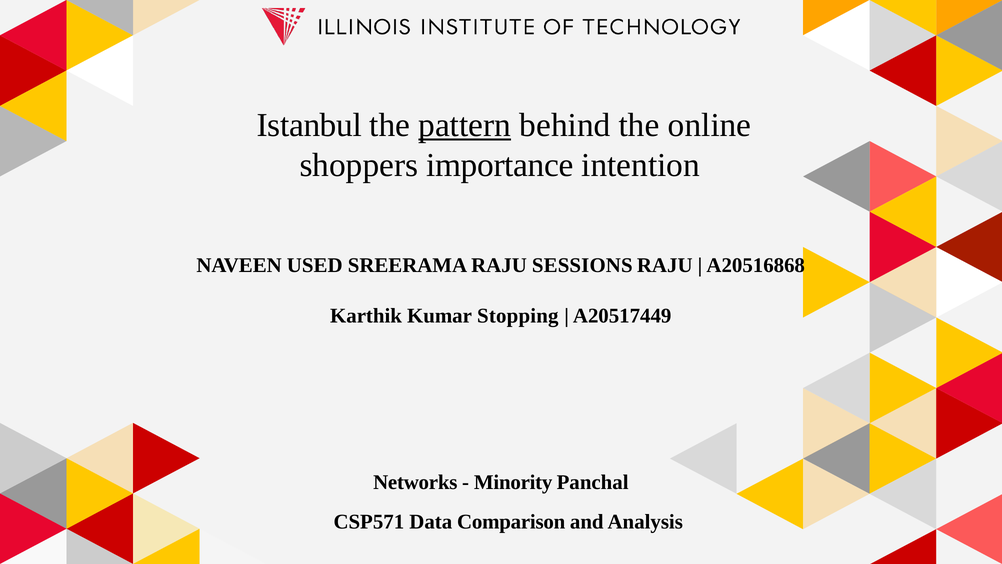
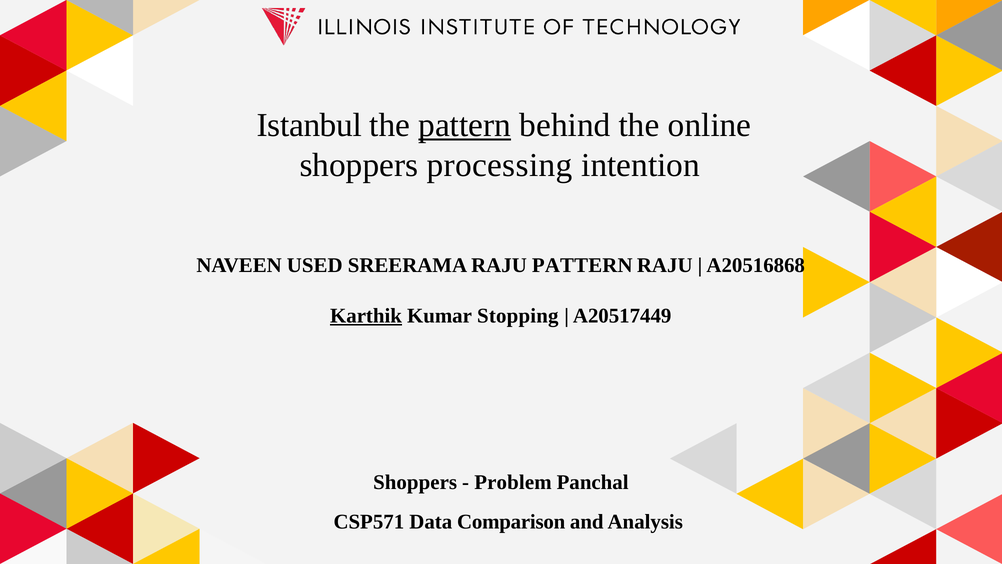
importance: importance -> processing
RAJU SESSIONS: SESSIONS -> PATTERN
Karthik underline: none -> present
Networks at (415, 482): Networks -> Shoppers
Minority: Minority -> Problem
